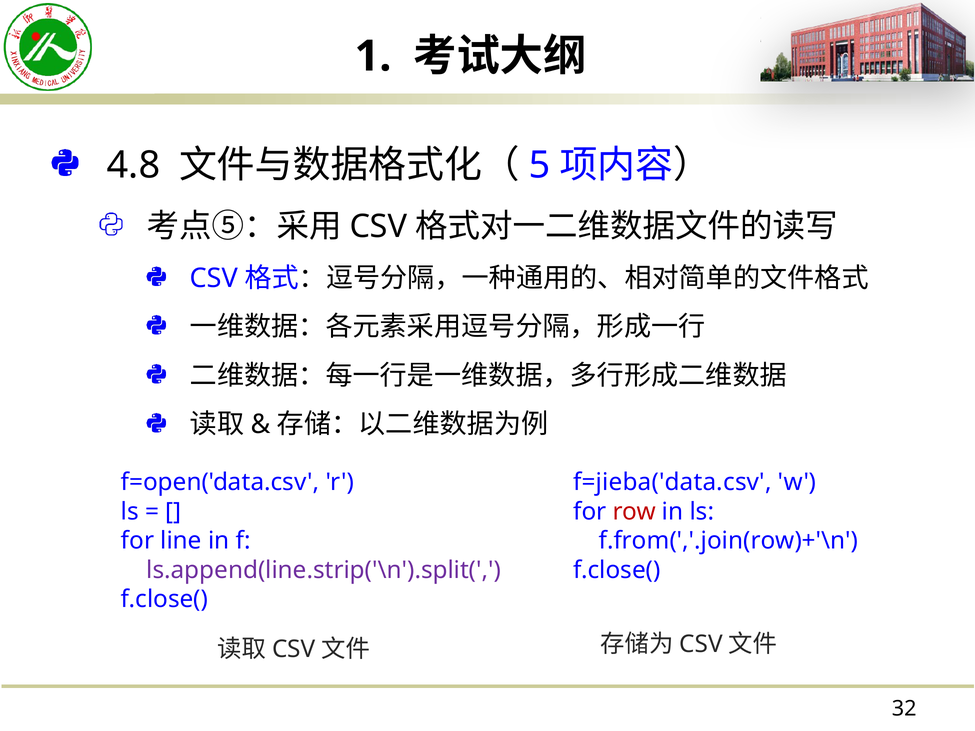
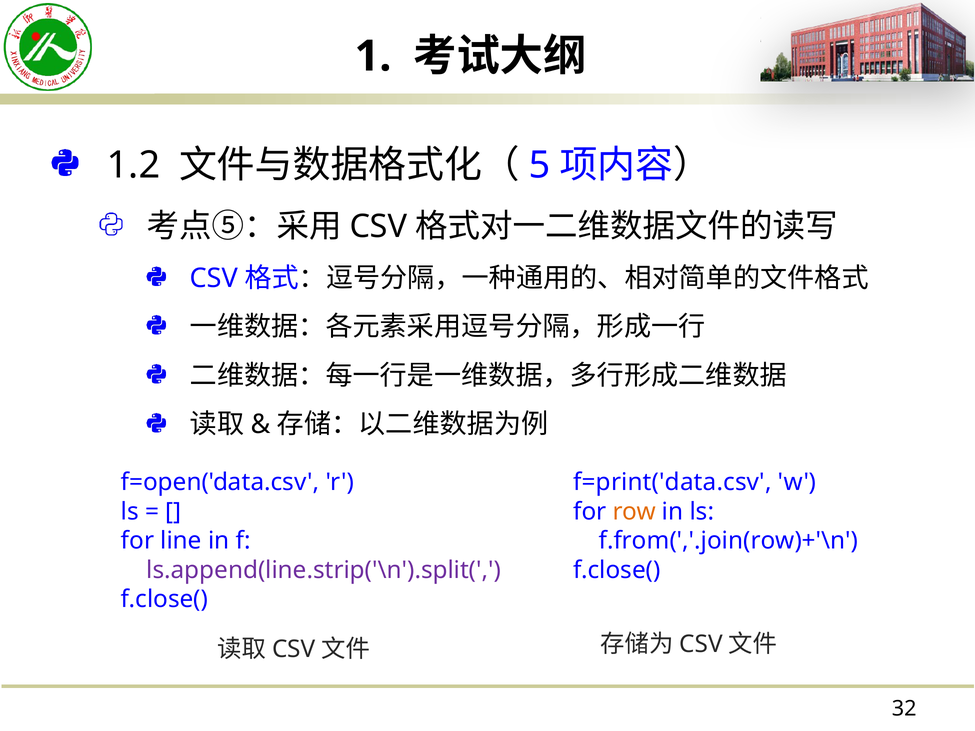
4.8: 4.8 -> 1.2
f=jieba('data.csv: f=jieba('data.csv -> f=print('data.csv
row colour: red -> orange
